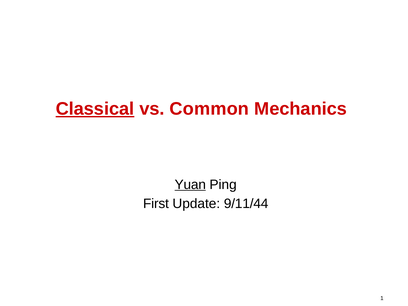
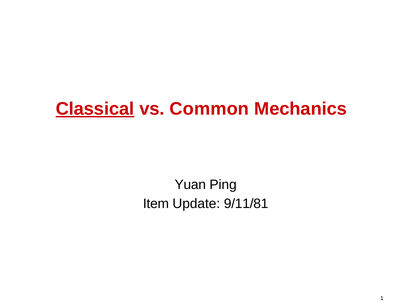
Yuan underline: present -> none
First: First -> Item
9/11/44: 9/11/44 -> 9/11/81
